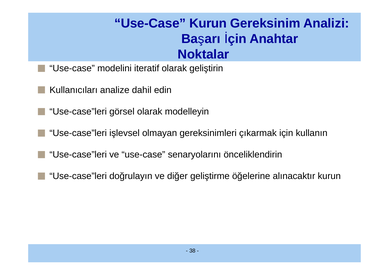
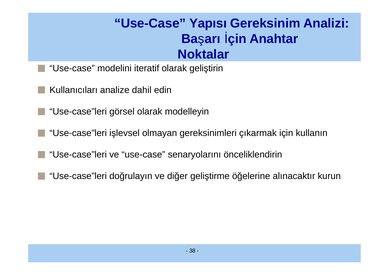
Use-Case Kurun: Kurun -> Yapısı
